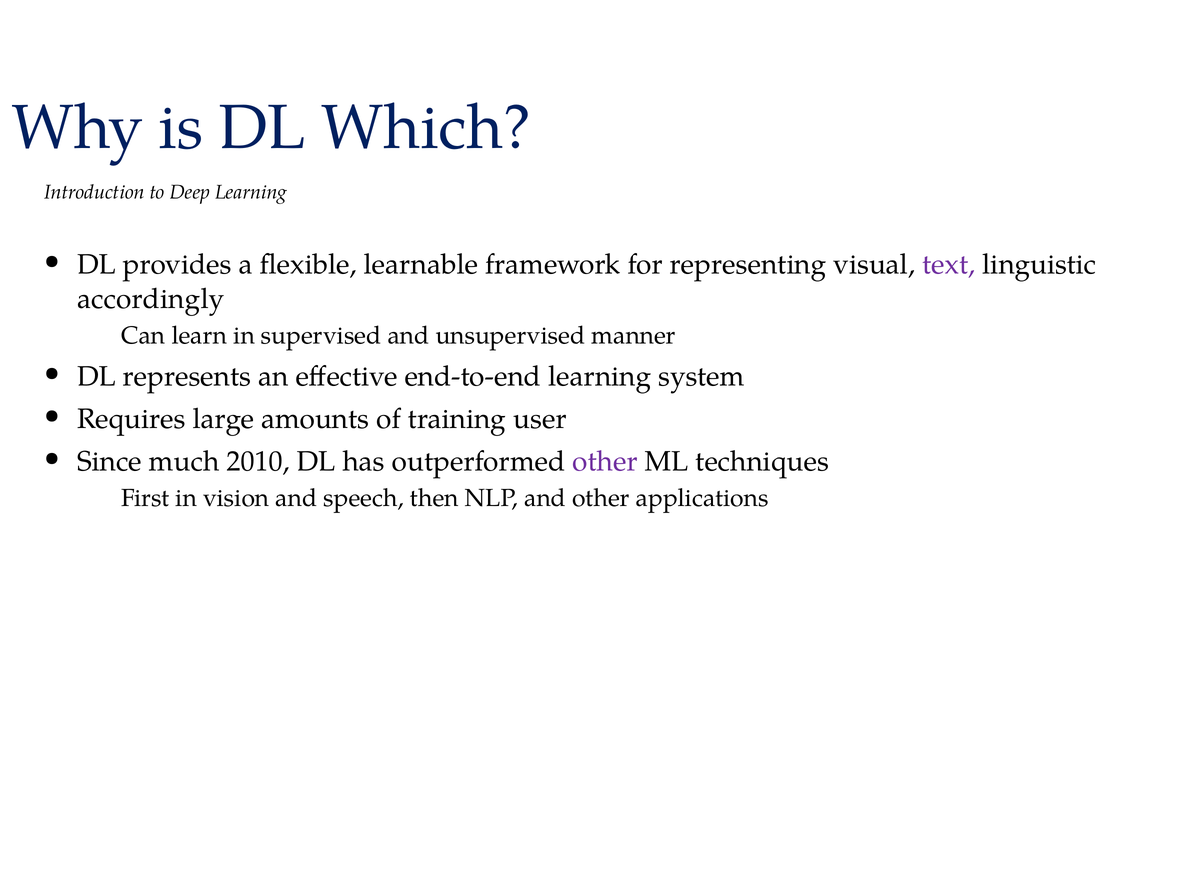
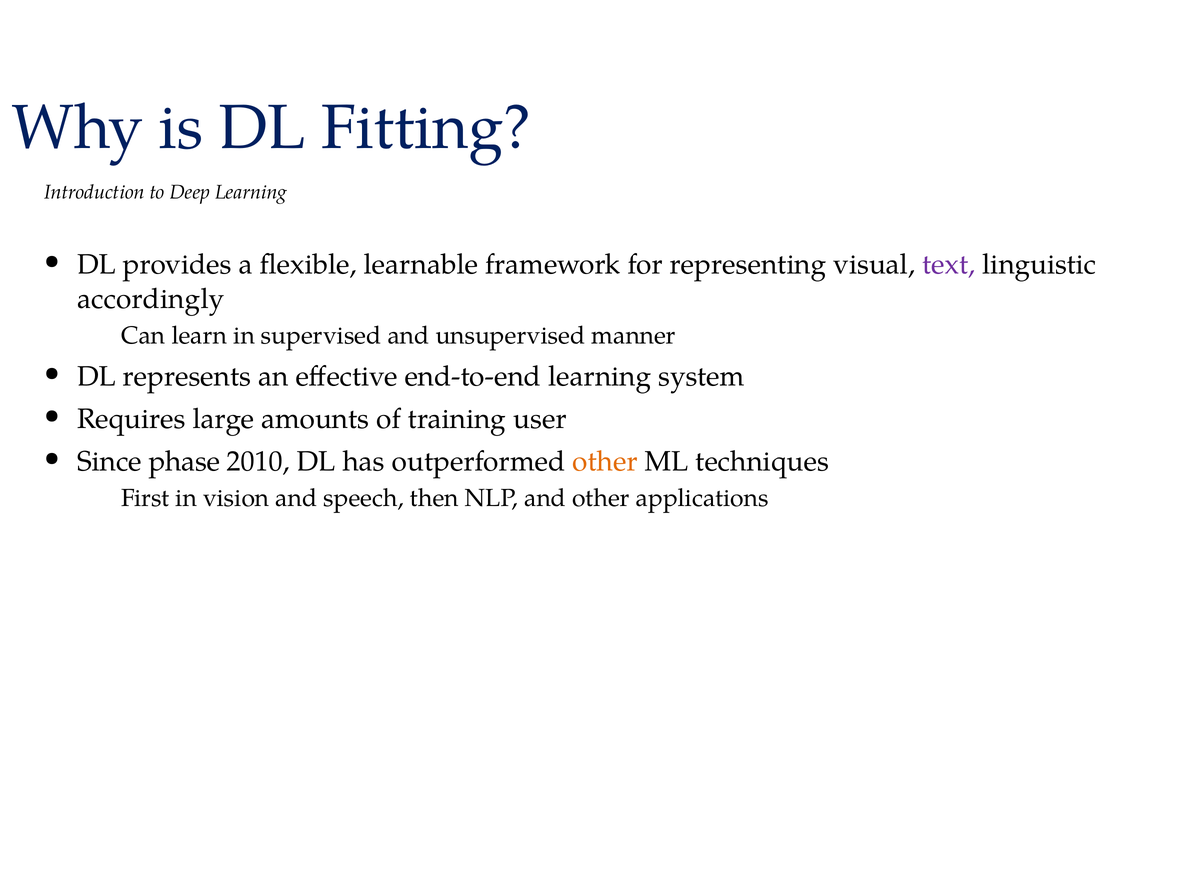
Which: Which -> Fitting
much: much -> phase
other at (605, 461) colour: purple -> orange
